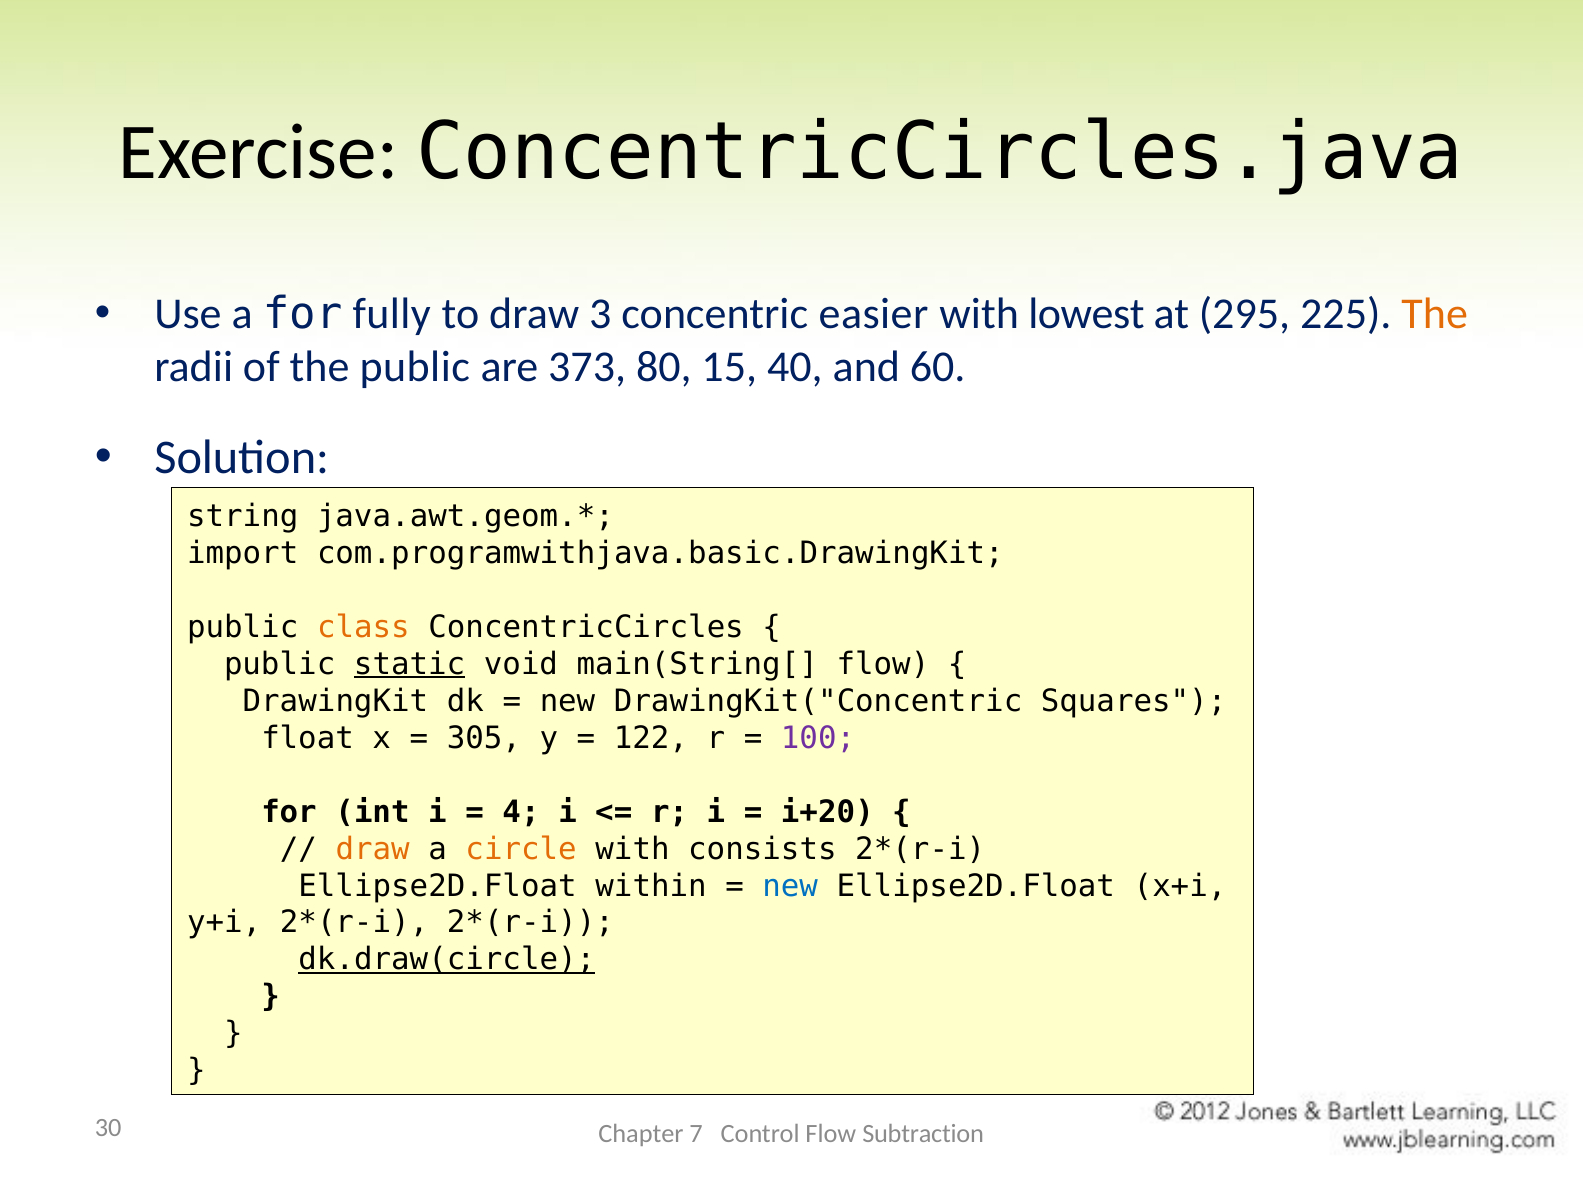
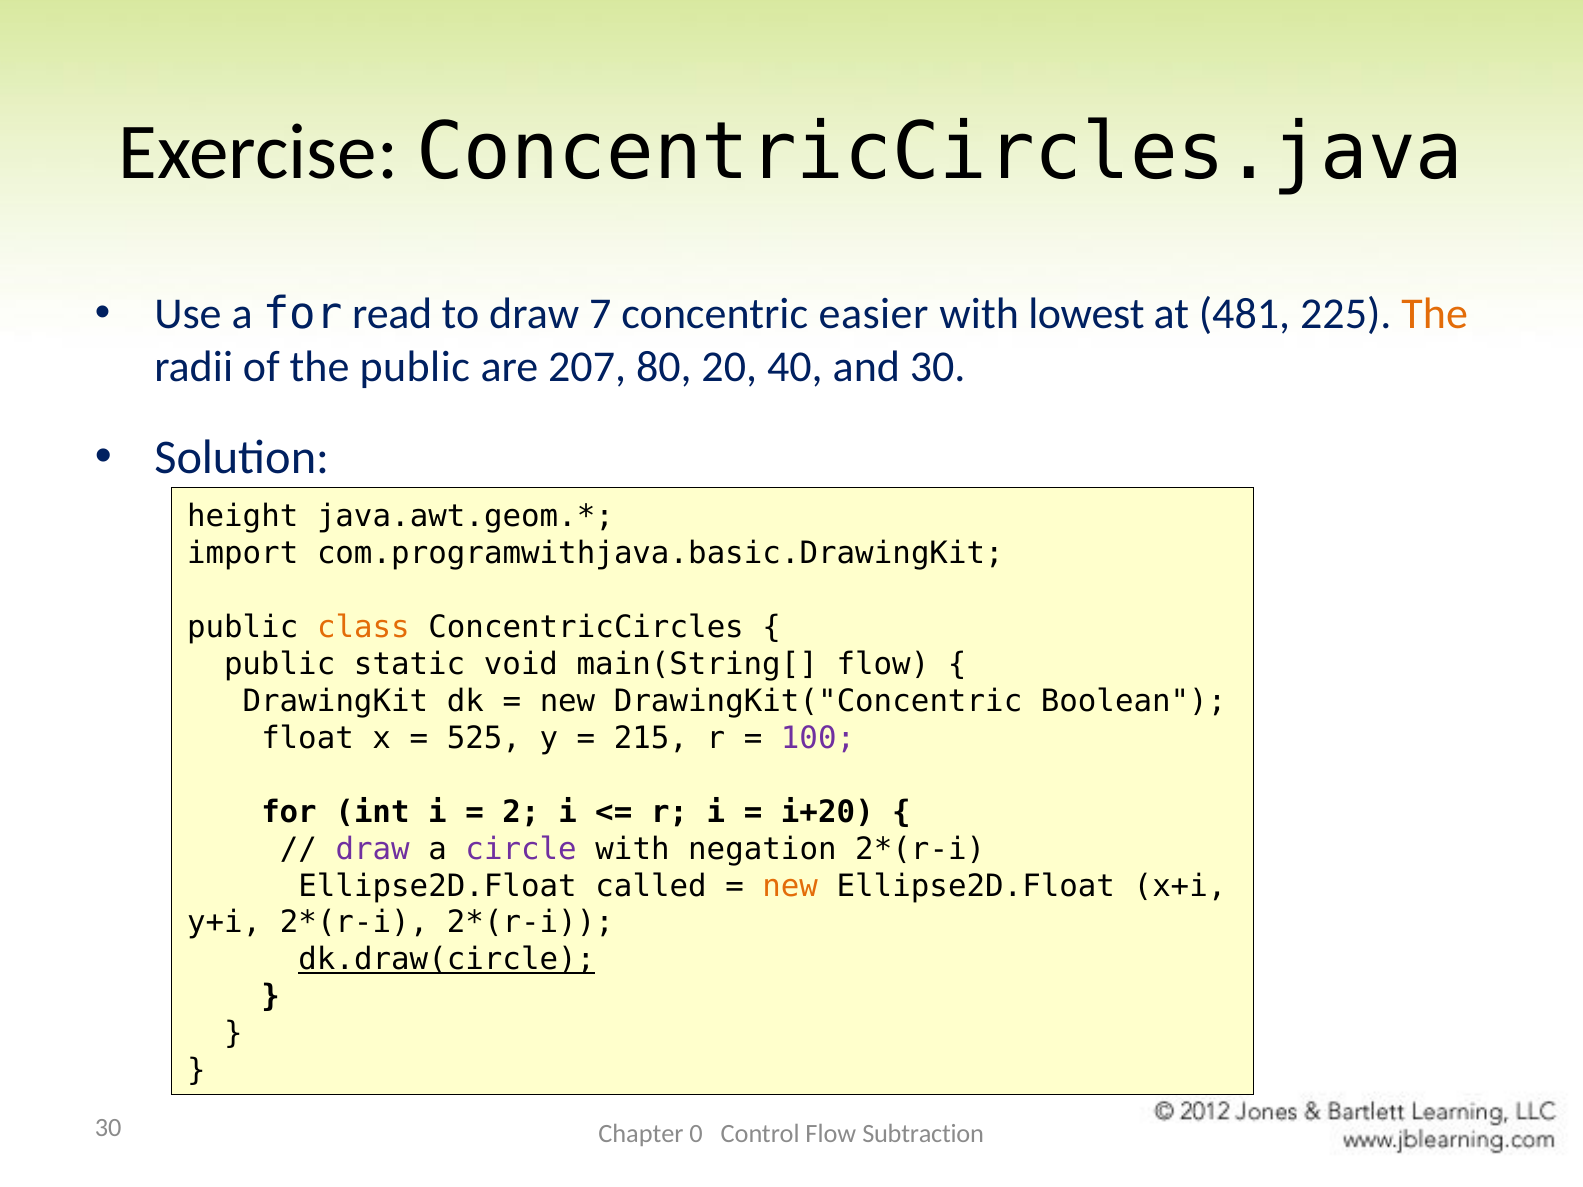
fully: fully -> read
3: 3 -> 7
295: 295 -> 481
373: 373 -> 207
15: 15 -> 20
and 60: 60 -> 30
string: string -> height
static underline: present -> none
Squares: Squares -> Boolean
305: 305 -> 525
122: 122 -> 215
4: 4 -> 2
draw at (373, 849) colour: orange -> purple
circle colour: orange -> purple
consists: consists -> negation
within: within -> called
new at (790, 886) colour: blue -> orange
7: 7 -> 0
